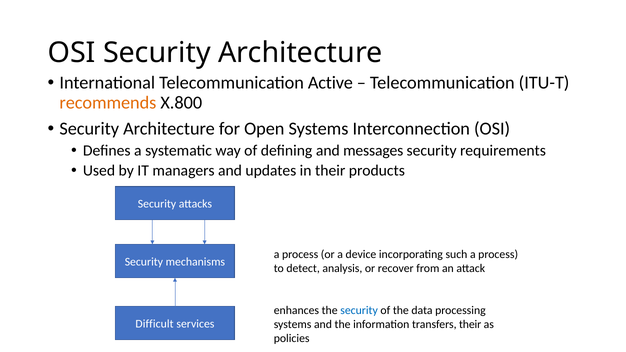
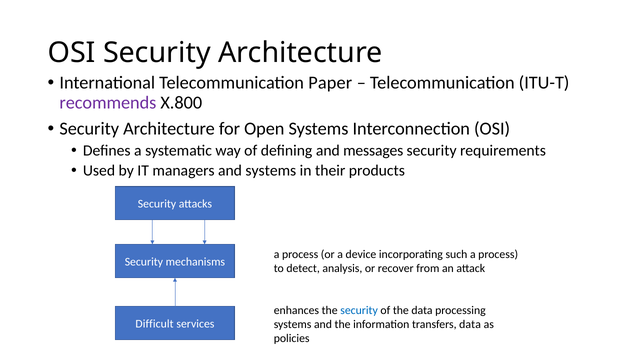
Active: Active -> Paper
recommends colour: orange -> purple
and updates: updates -> systems
transfers their: their -> data
